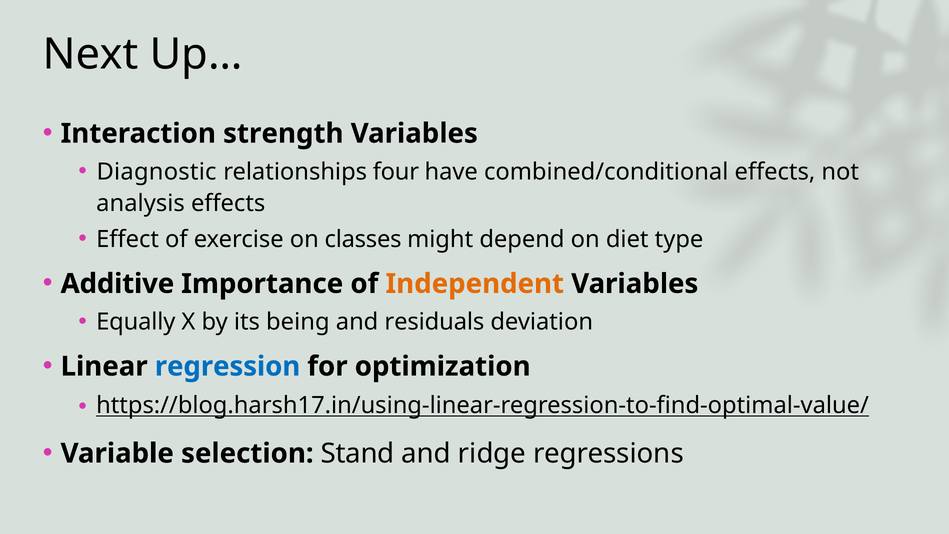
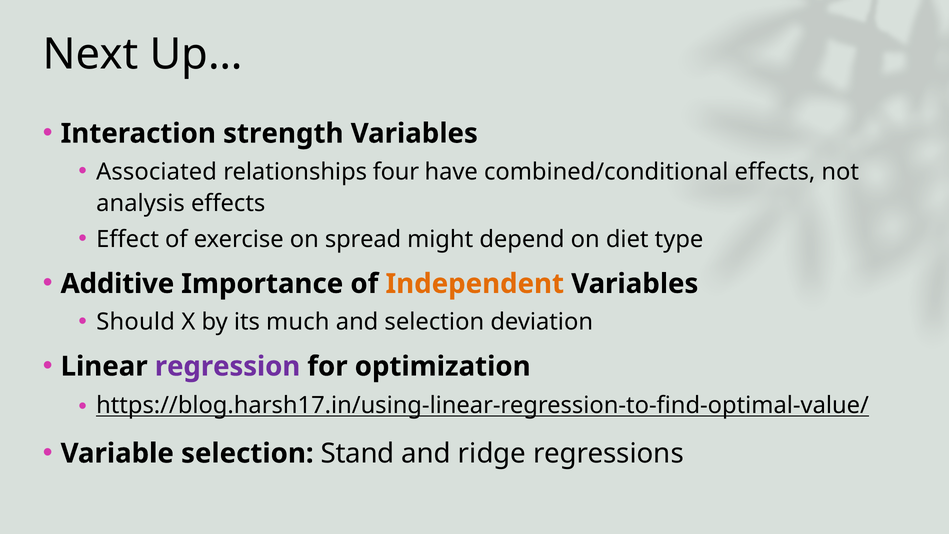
Diagnostic: Diagnostic -> Associated
classes: classes -> spread
Equally: Equally -> Should
being: being -> much
and residuals: residuals -> selection
regression colour: blue -> purple
